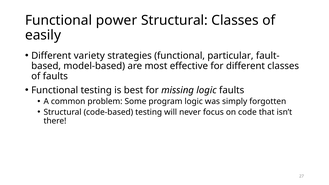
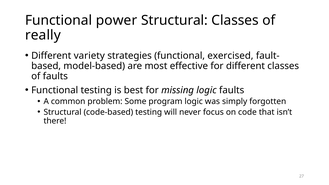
easily: easily -> really
particular: particular -> exercised
